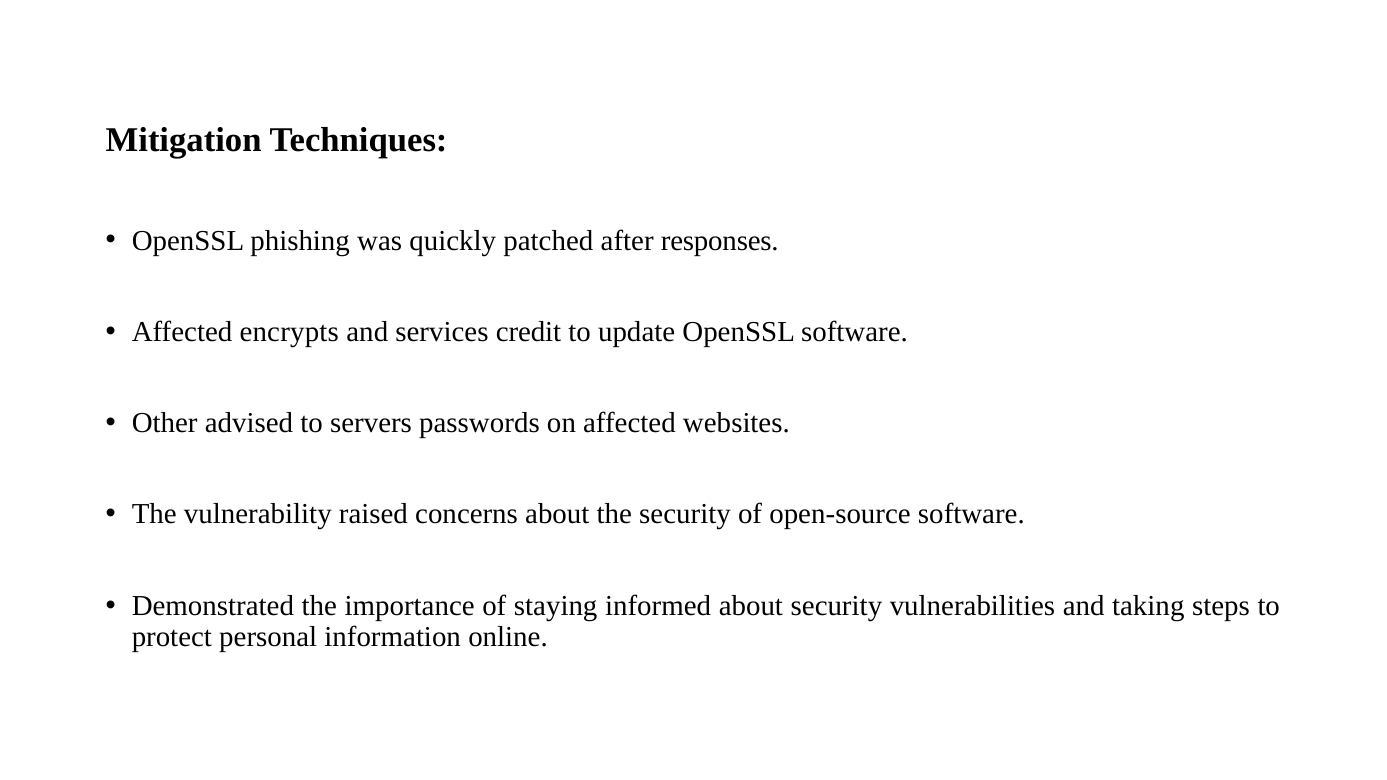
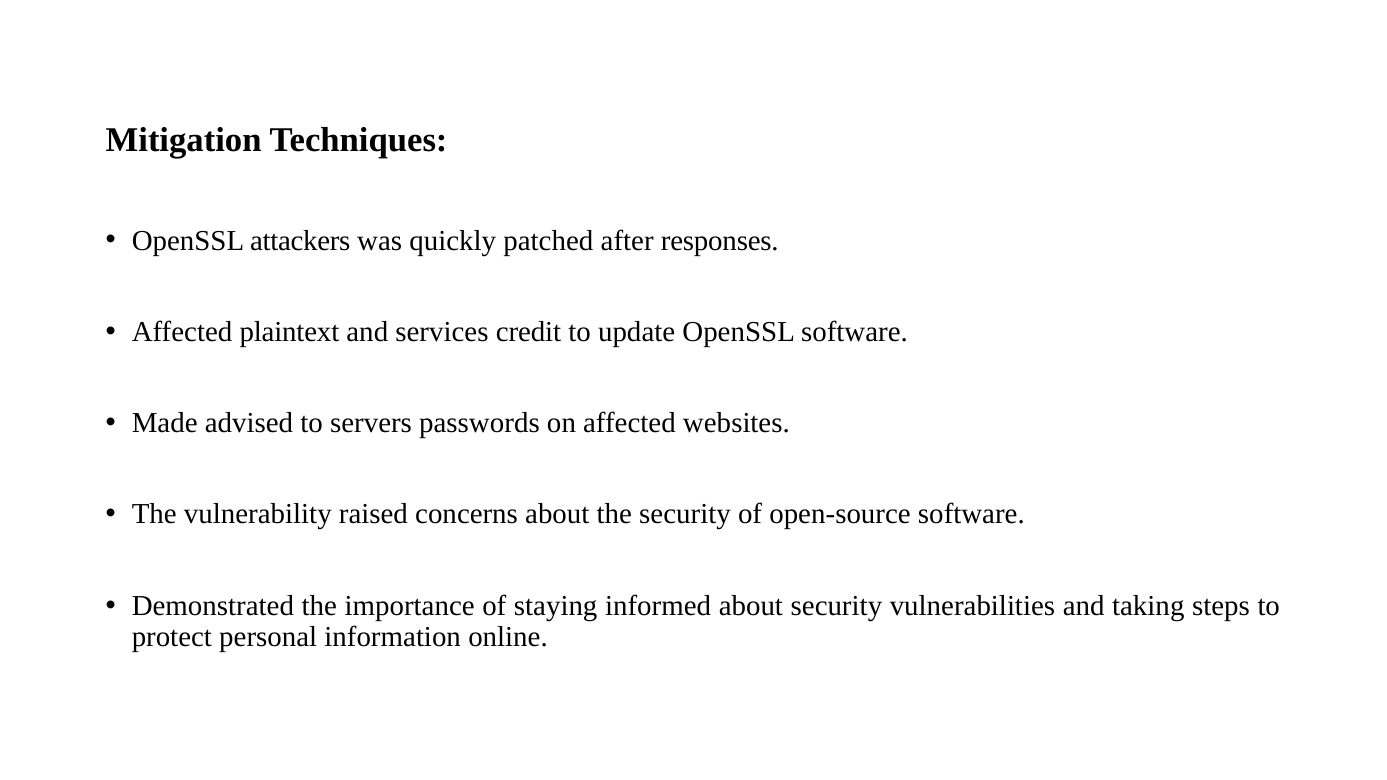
phishing: phishing -> attackers
encrypts: encrypts -> plaintext
Other: Other -> Made
